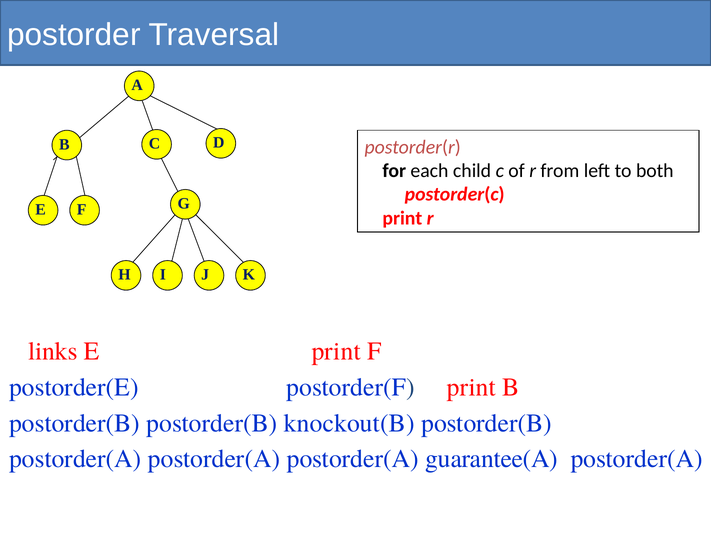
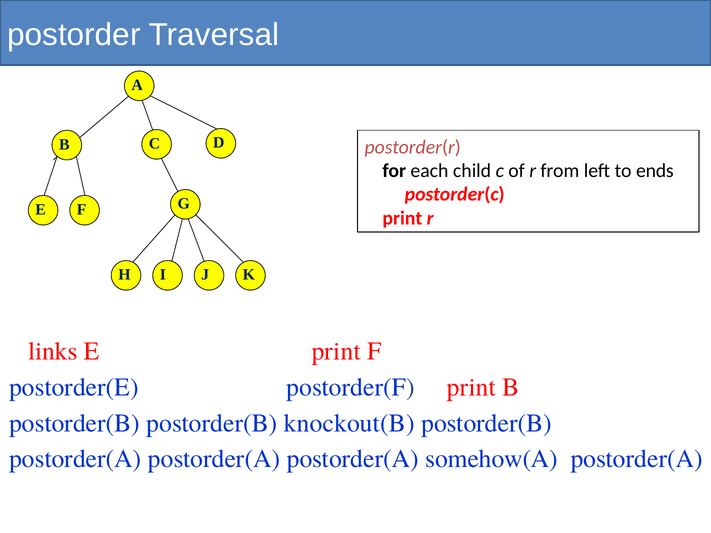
both: both -> ends
guarantee(A: guarantee(A -> somehow(A
